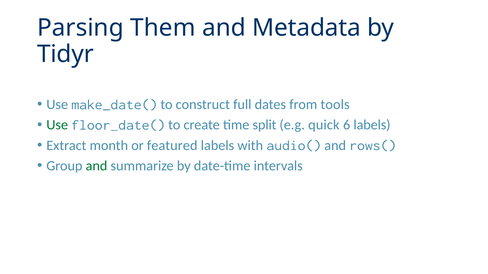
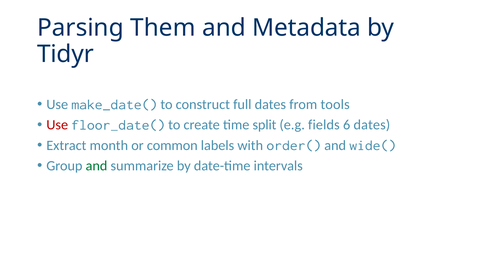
Use at (57, 125) colour: green -> red
quick: quick -> fields
6 labels: labels -> dates
featured: featured -> common
audio(: audio( -> order(
rows(: rows( -> wide(
